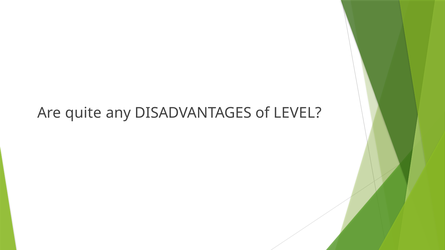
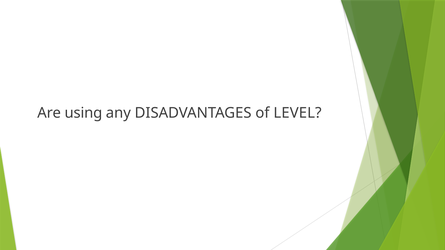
quite: quite -> using
